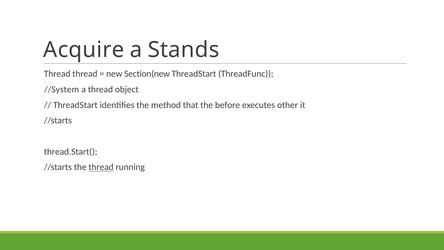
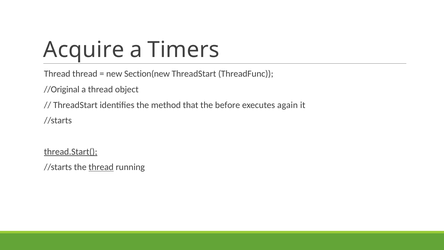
Stands: Stands -> Timers
//System: //System -> //Original
other: other -> again
thread.Start( underline: none -> present
